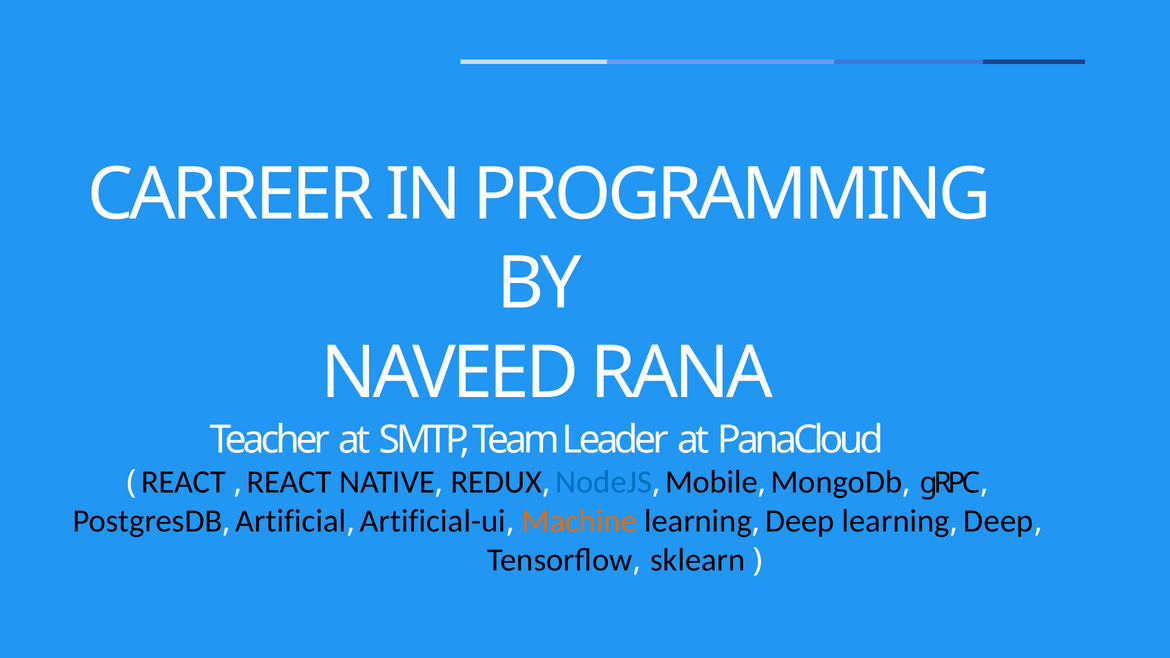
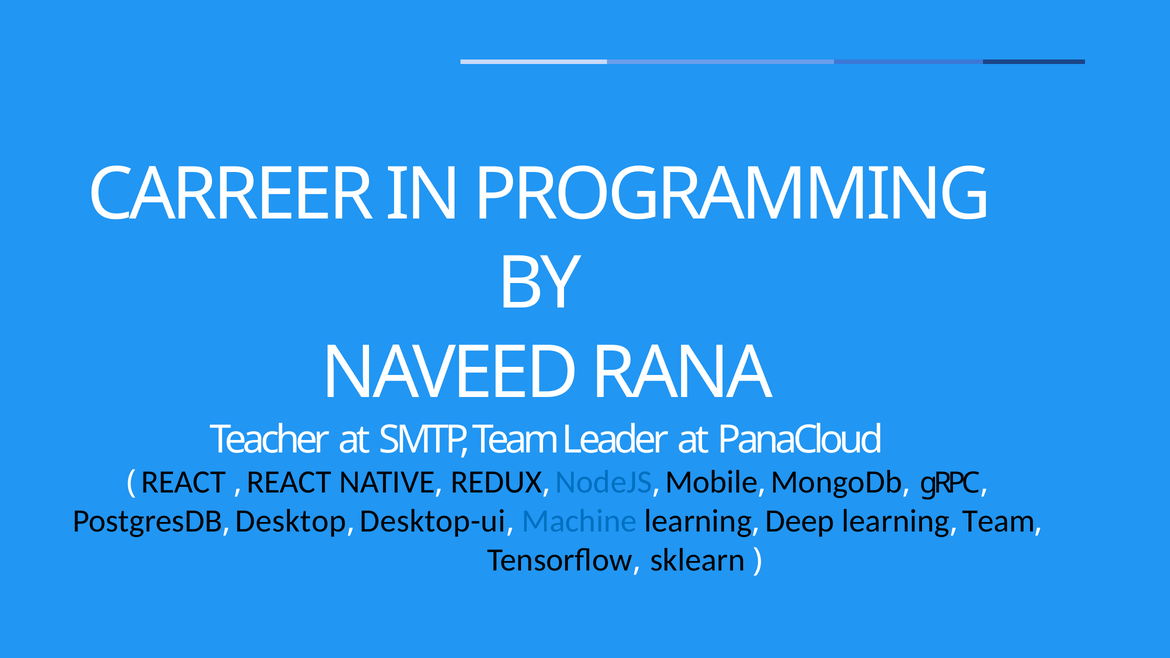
Artificial: Artificial -> Desktop
Artificial-ui: Artificial-ui -> Desktop-ui
Machine colour: orange -> blue
Deep at (998, 521): Deep -> Team
